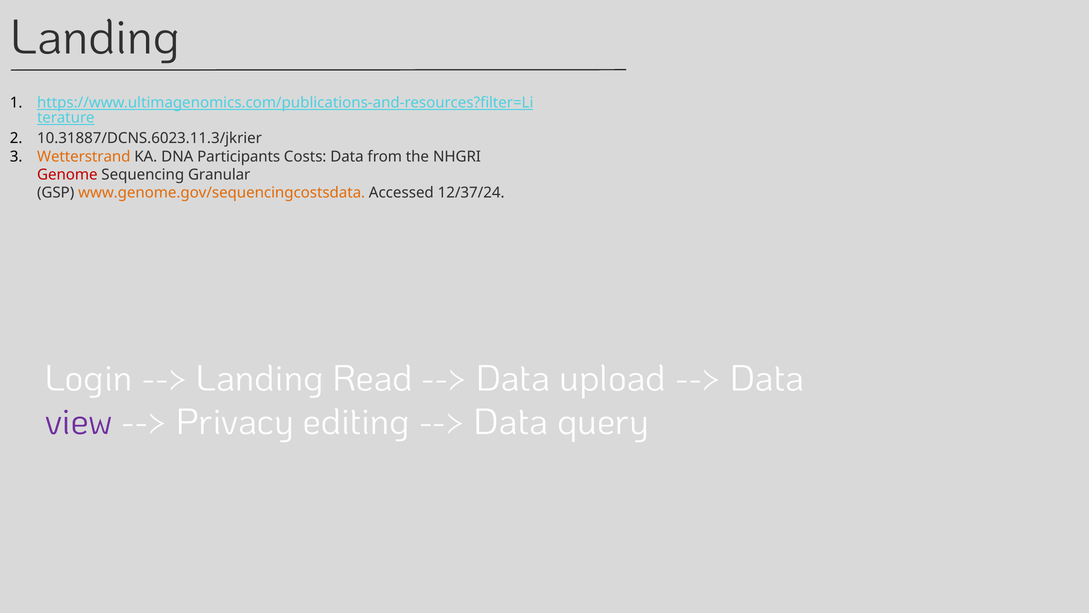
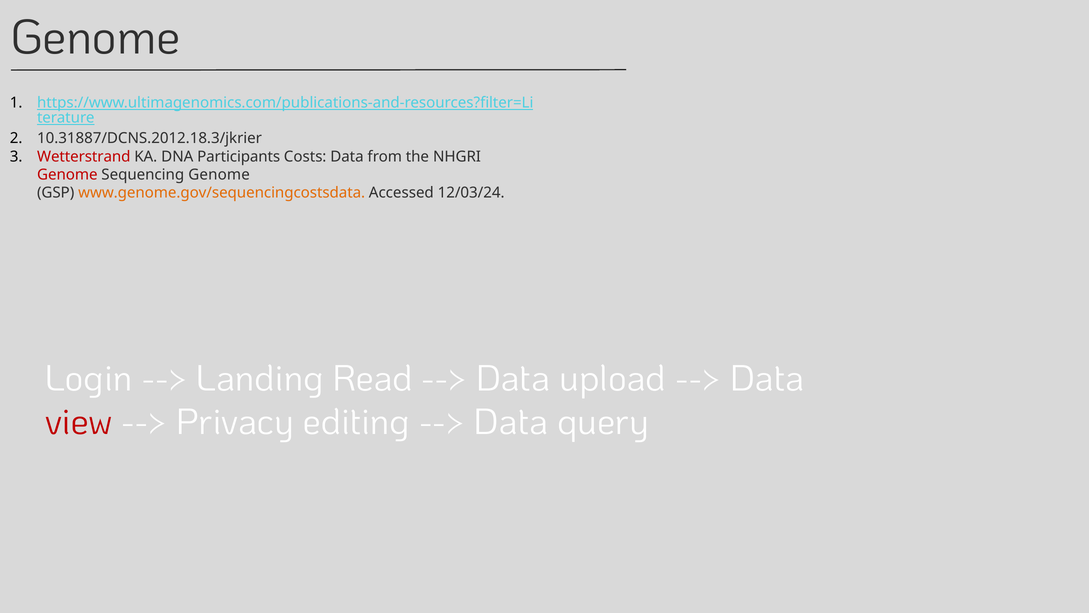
Landing at (95, 38): Landing -> Genome
10.31887/DCNS.6023.11.3/jkrier: 10.31887/DCNS.6023.11.3/jkrier -> 10.31887/DCNS.2012.18.3/jkrier
Wetterstrand colour: orange -> red
Sequencing Granular: Granular -> Genome
12/37/24: 12/37/24 -> 12/03/24
view colour: purple -> red
